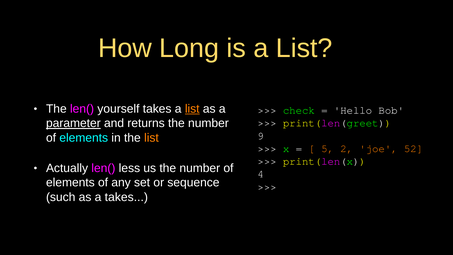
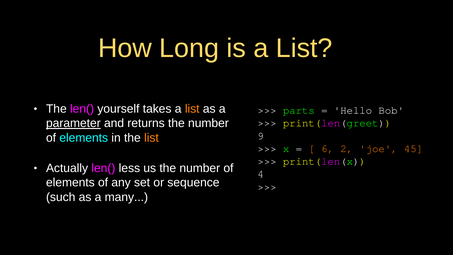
list at (192, 109) underline: present -> none
check: check -> parts
5: 5 -> 6
52: 52 -> 45
a takes: takes -> many
